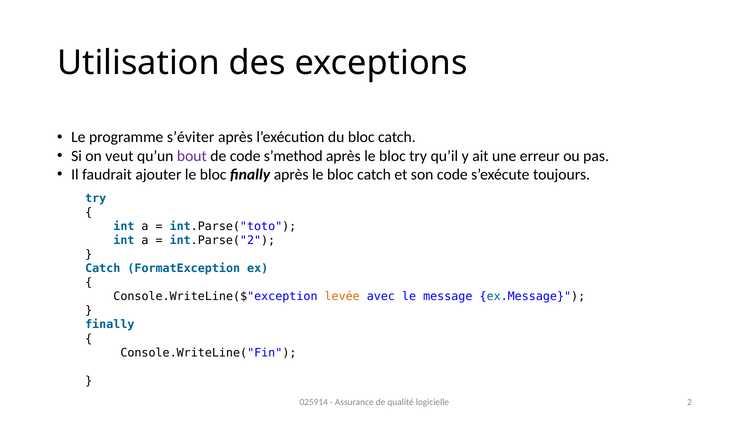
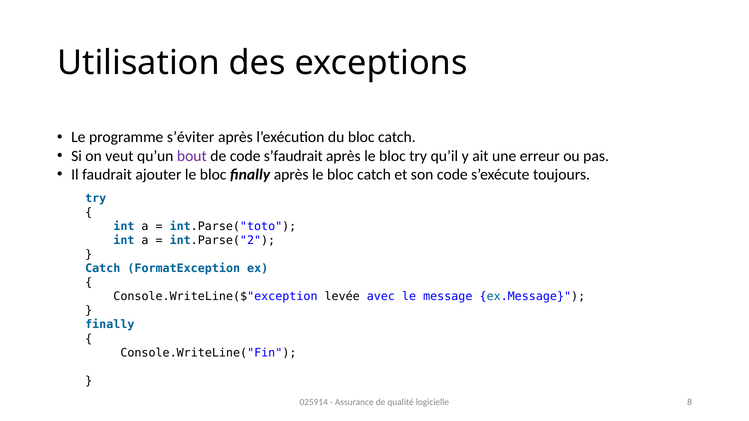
s’method: s’method -> s’faudrait
levée colour: orange -> black
2: 2 -> 8
